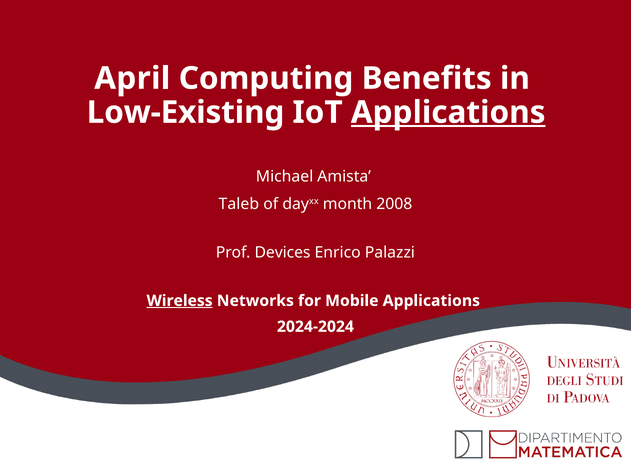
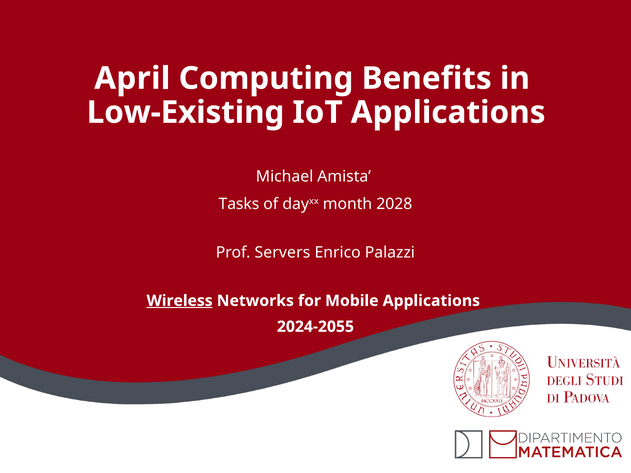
Applications at (448, 112) underline: present -> none
Taleb: Taleb -> Tasks
2008: 2008 -> 2028
Devices: Devices -> Servers
2024-2024: 2024-2024 -> 2024-2055
